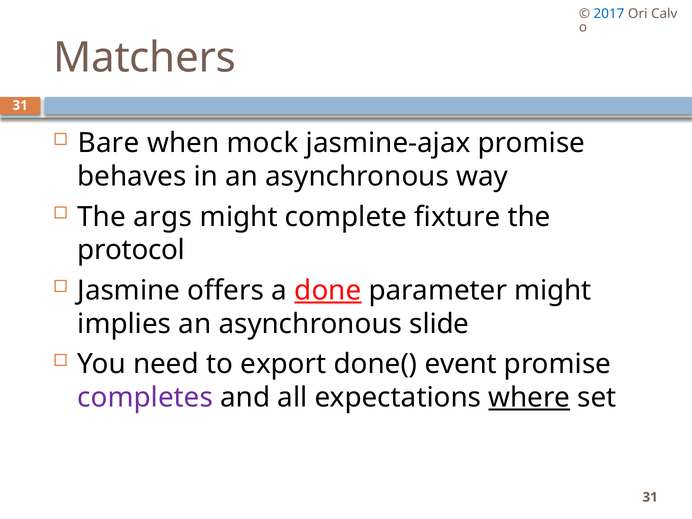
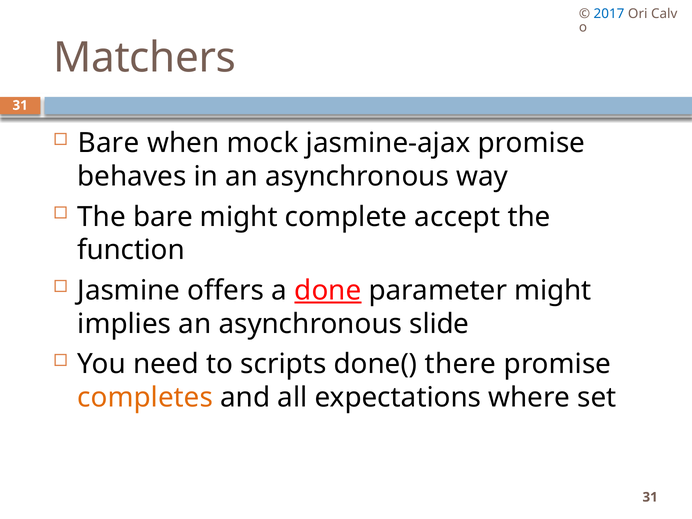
The args: args -> bare
fixture: fixture -> accept
protocol: protocol -> function
export: export -> scripts
event: event -> there
completes colour: purple -> orange
where underline: present -> none
